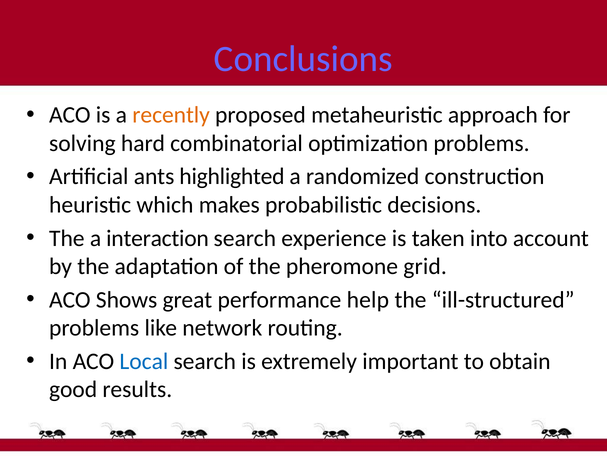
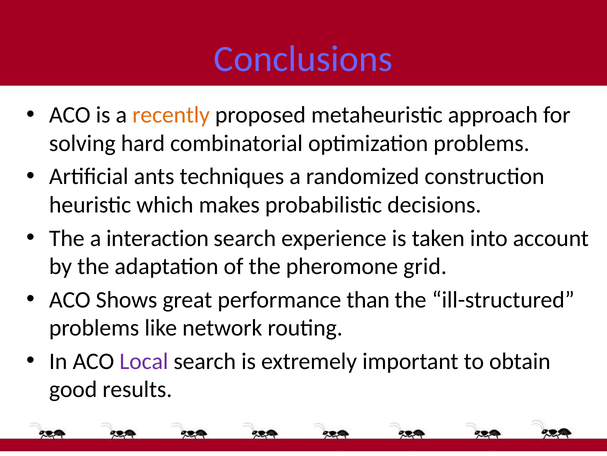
highlighted: highlighted -> techniques
help: help -> than
Local colour: blue -> purple
